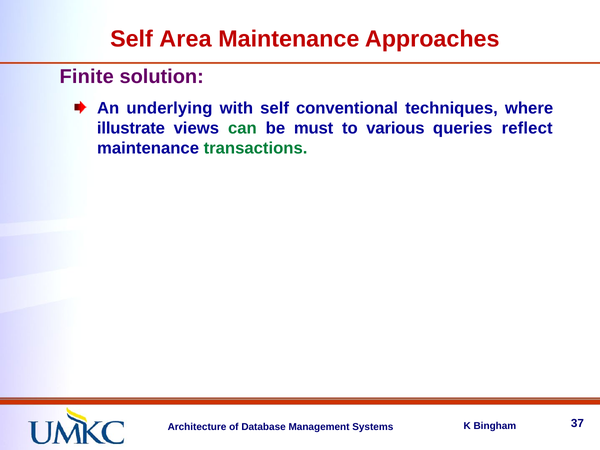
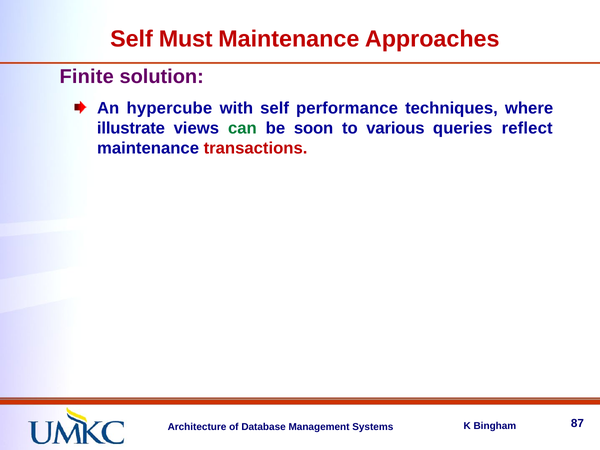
Area: Area -> Must
underlying: underlying -> hypercube
conventional: conventional -> performance
must: must -> soon
transactions colour: green -> red
37: 37 -> 87
